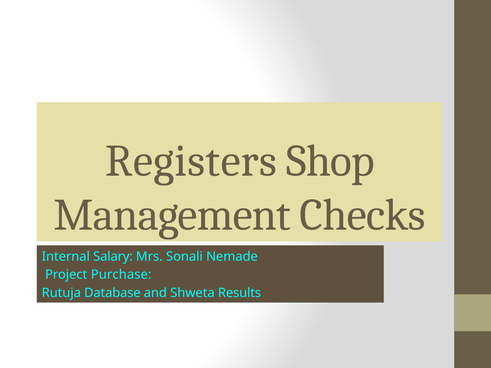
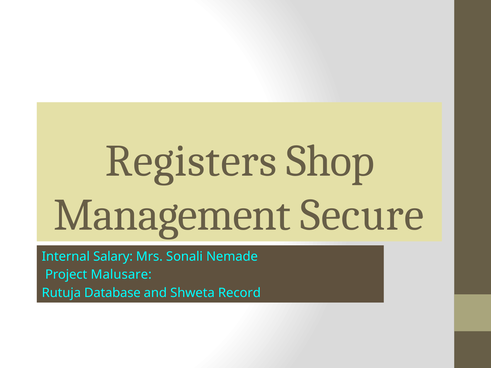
Checks: Checks -> Secure
Purchase: Purchase -> Malusare
Results: Results -> Record
